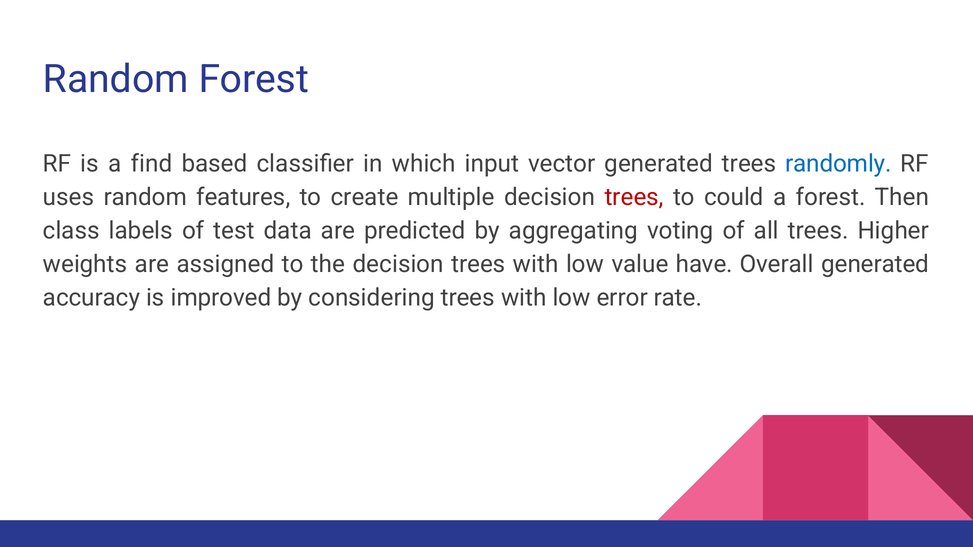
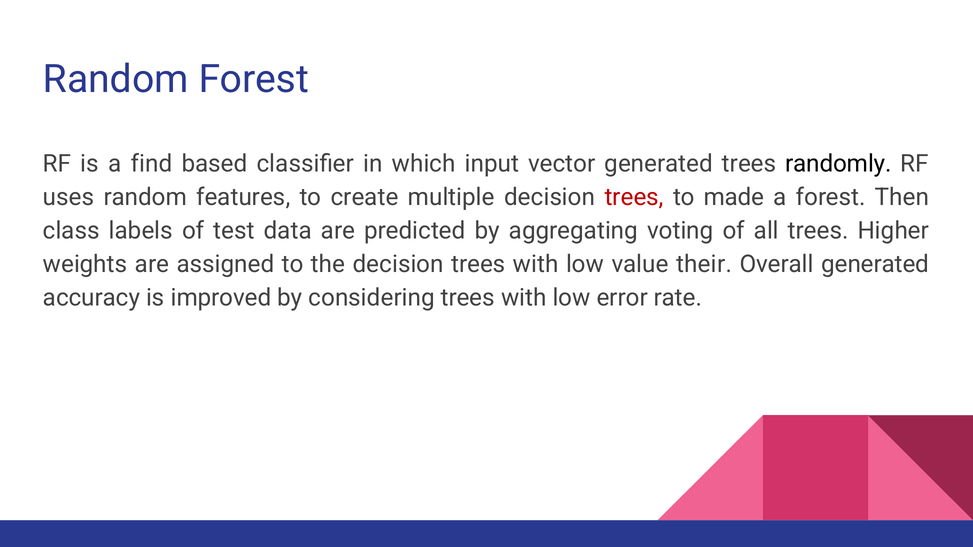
randomly colour: blue -> black
could: could -> made
have: have -> their
